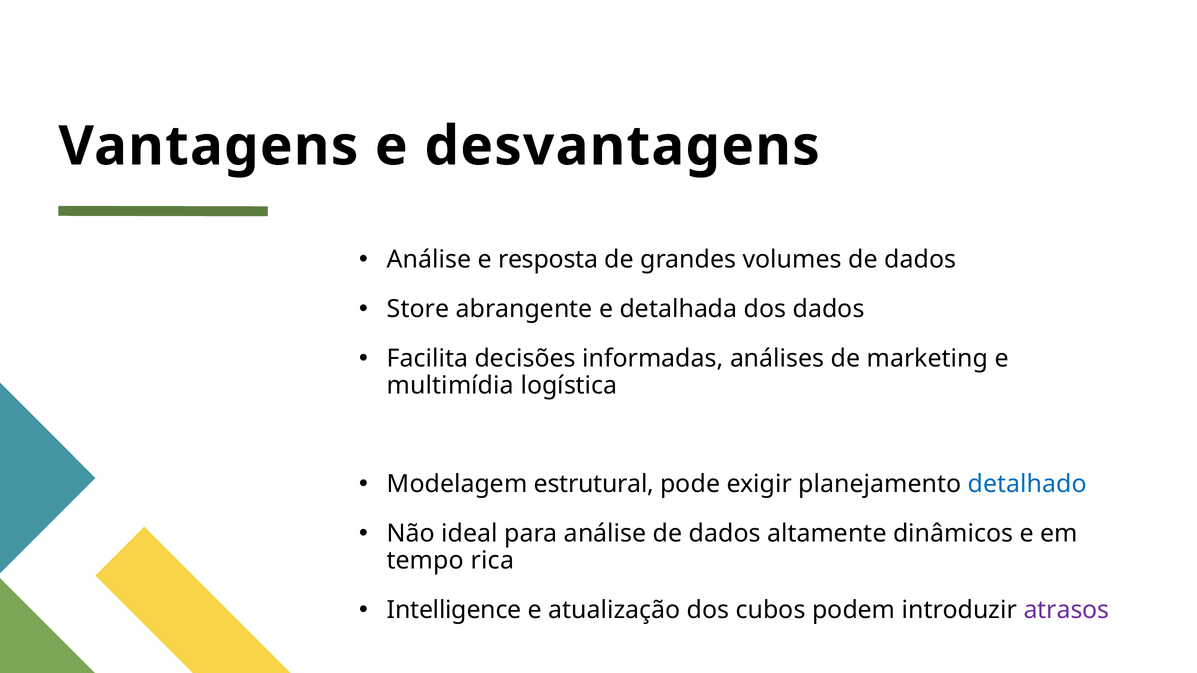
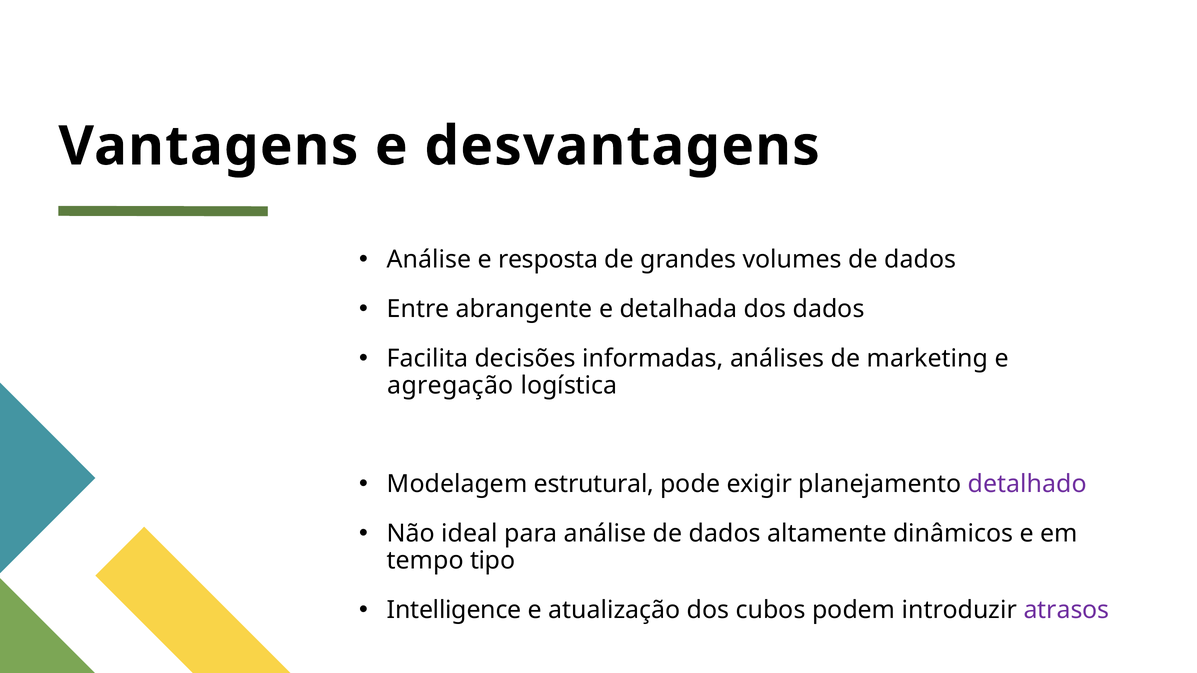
Store: Store -> Entre
multimídia: multimídia -> agregação
detalhado colour: blue -> purple
rica: rica -> tipo
